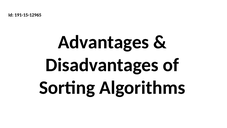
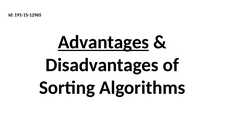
Advantages underline: none -> present
